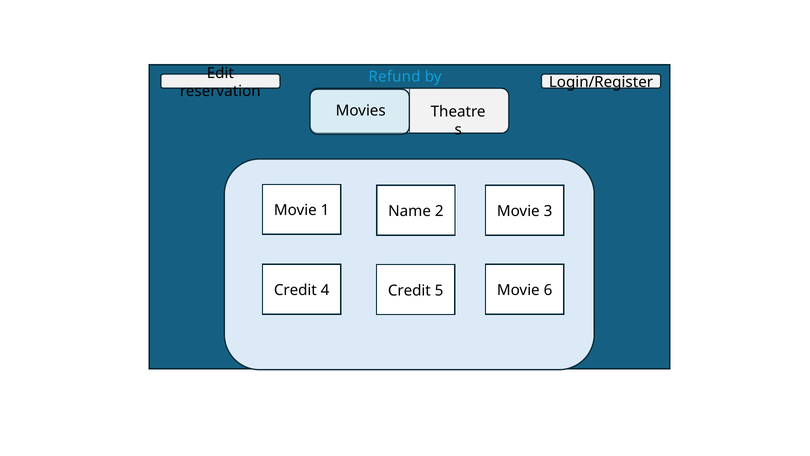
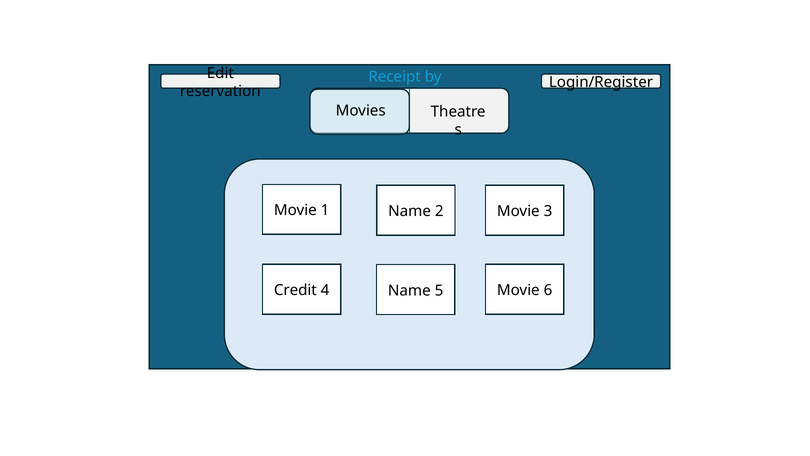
Refund: Refund -> Receipt
4 Credit: Credit -> Name
